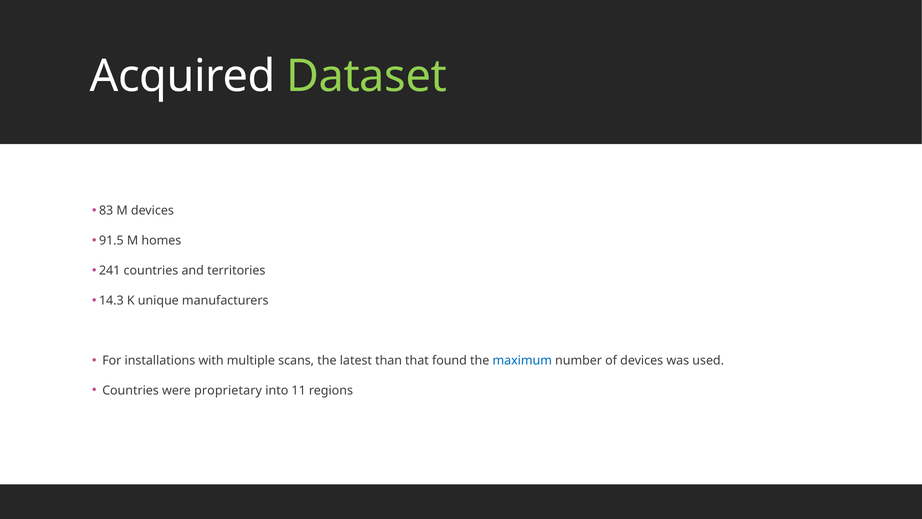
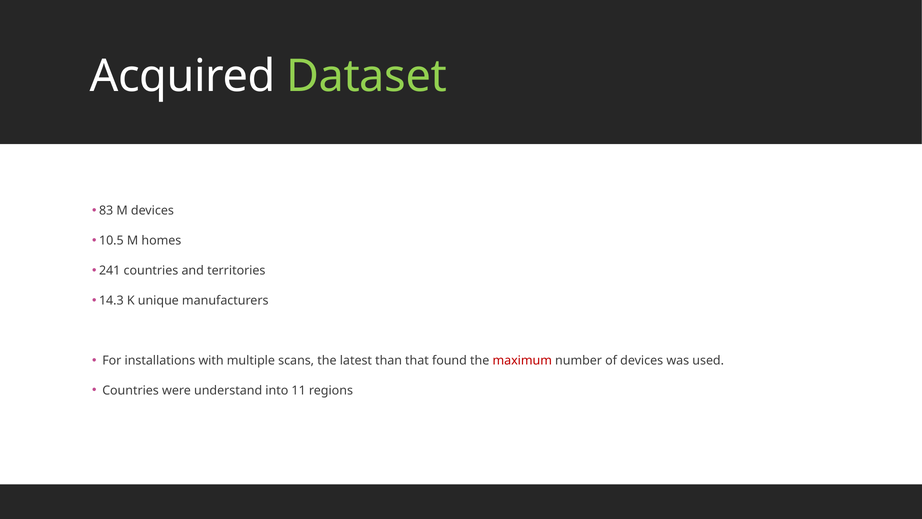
91.5: 91.5 -> 10.5
maximum colour: blue -> red
proprietary: proprietary -> understand
